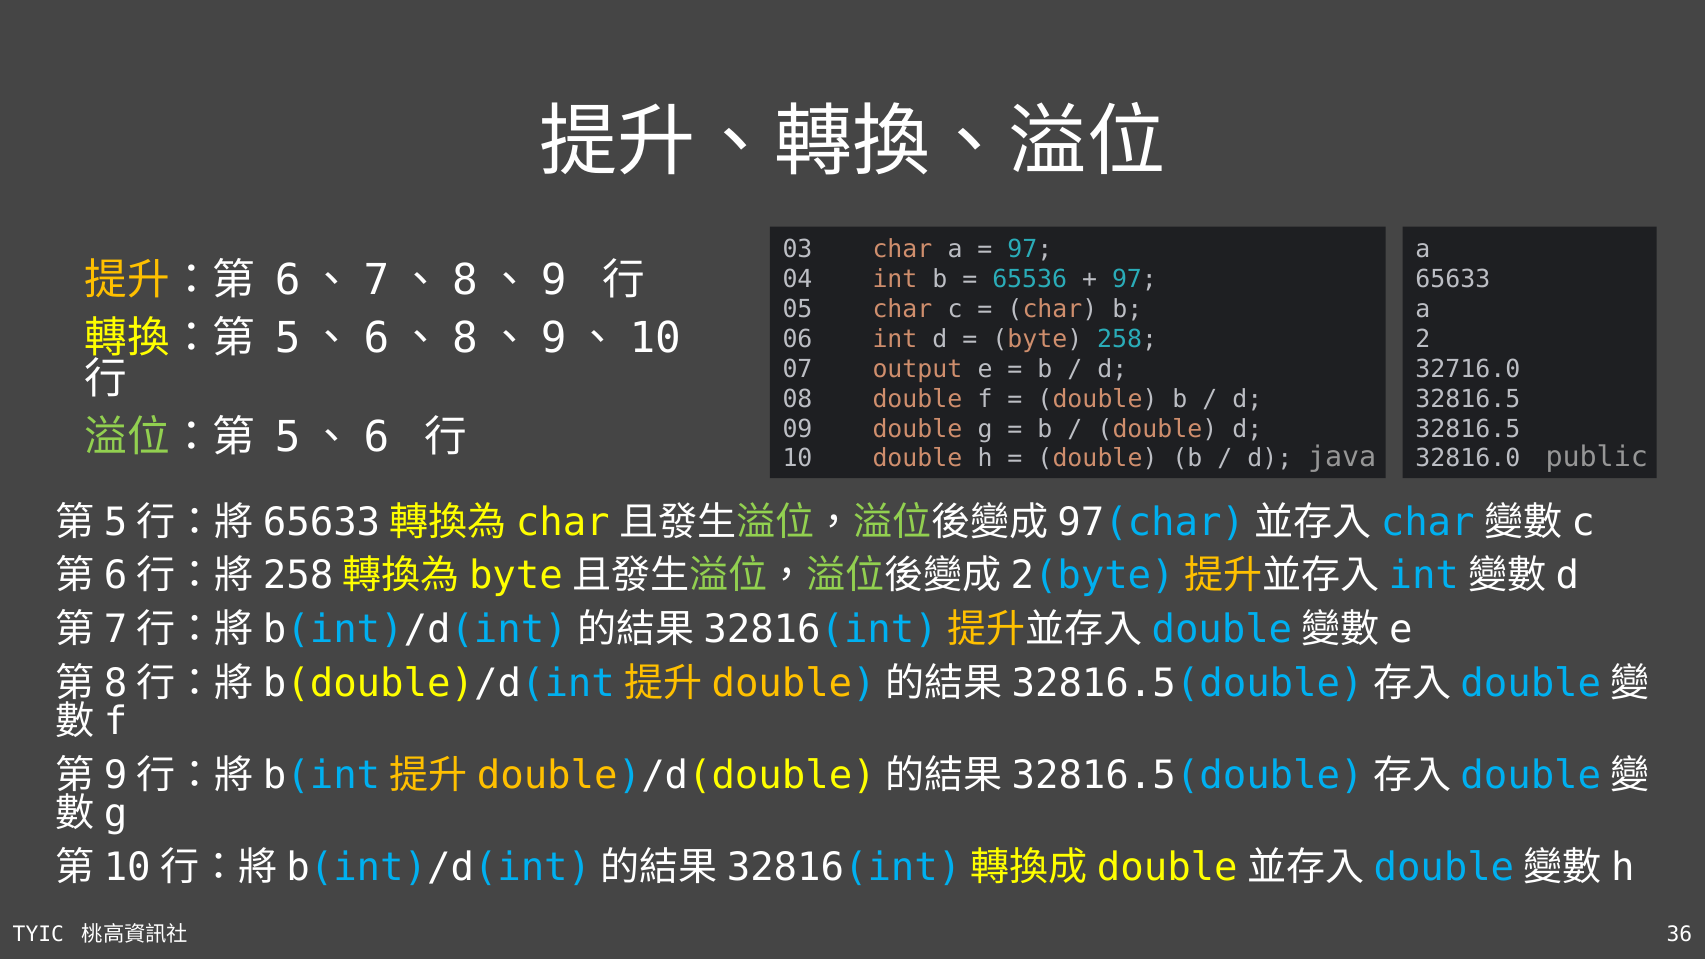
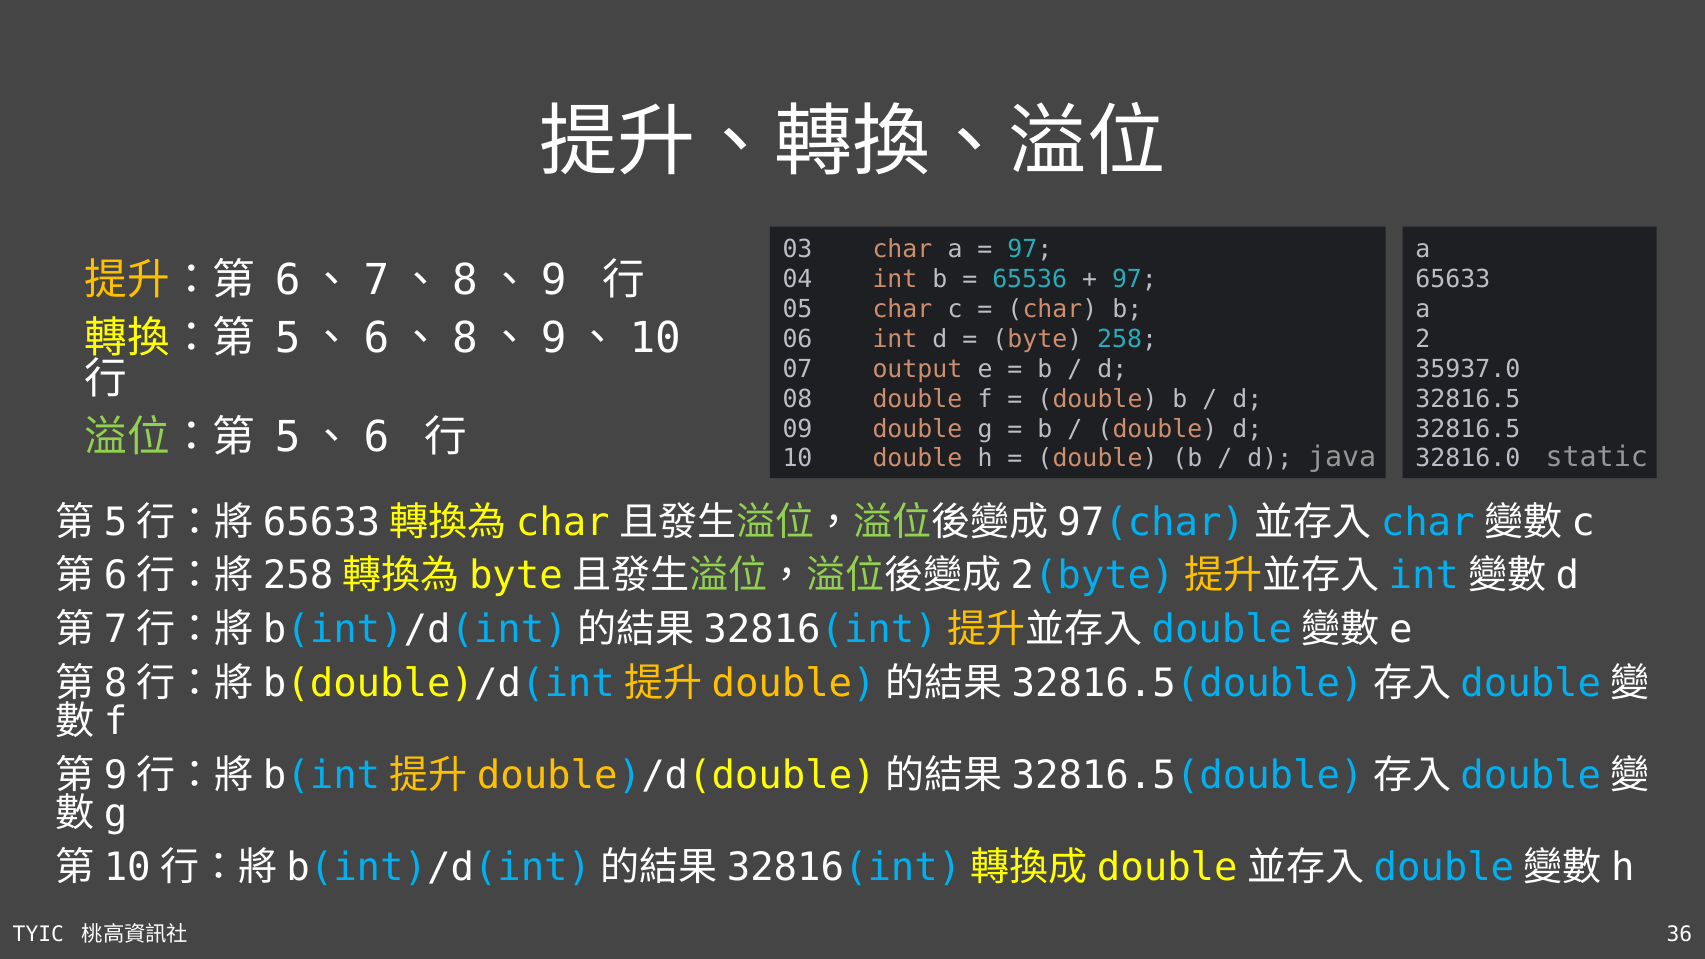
32716.0: 32716.0 -> 35937.0
public: public -> static
